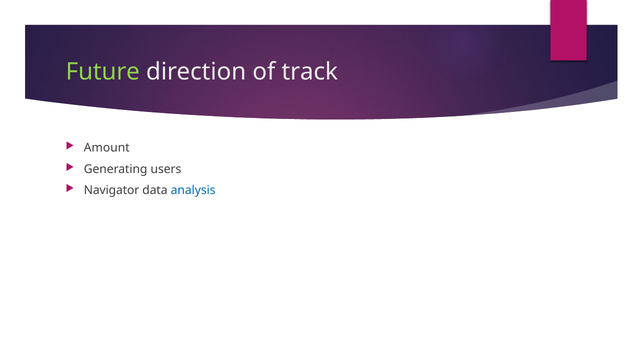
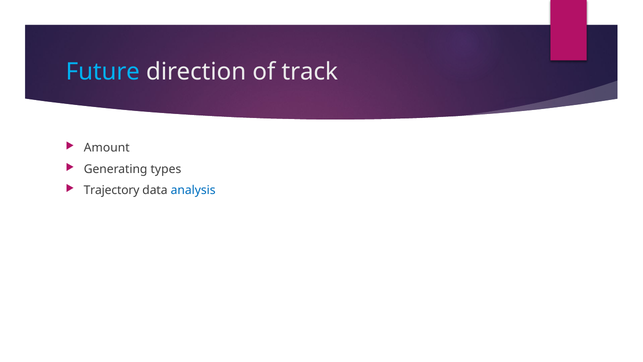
Future colour: light green -> light blue
users: users -> types
Navigator: Navigator -> Trajectory
